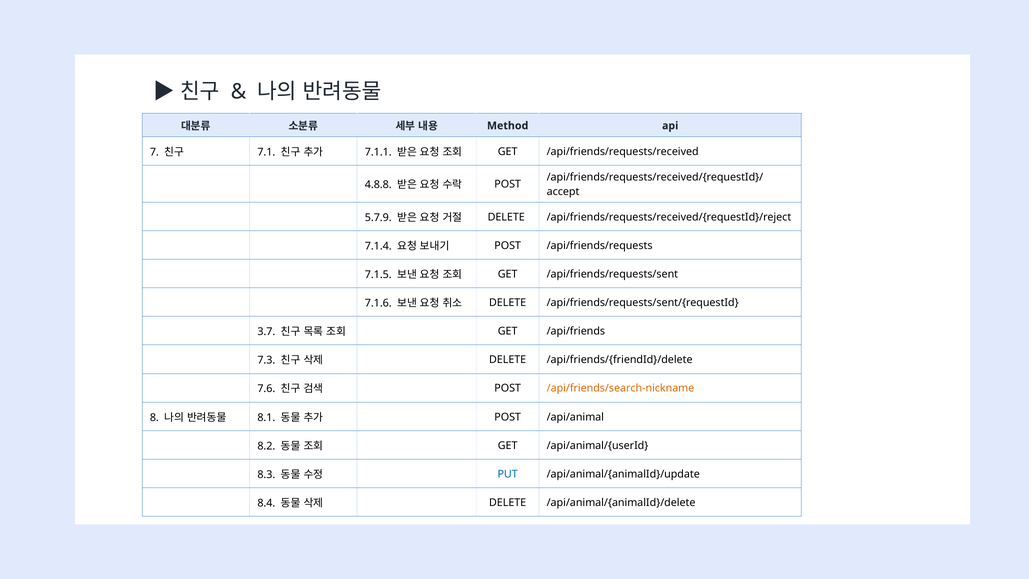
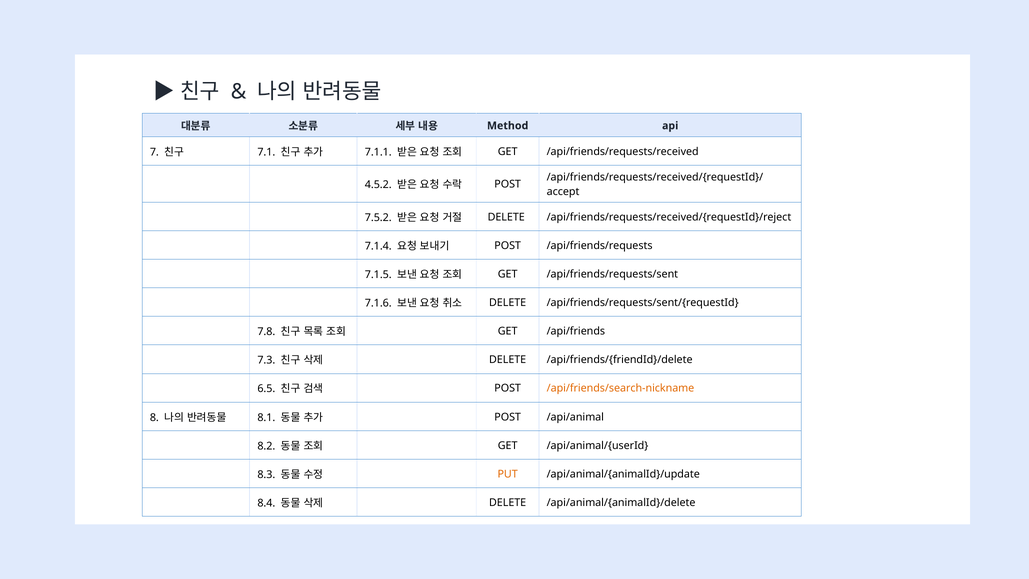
4.8.8: 4.8.8 -> 4.5.2
5.7.9: 5.7.9 -> 7.5.2
3.7: 3.7 -> 7.8
7.6: 7.6 -> 6.5
PUT colour: blue -> orange
